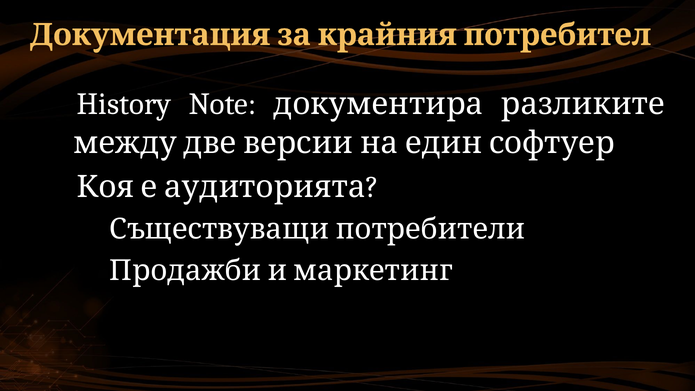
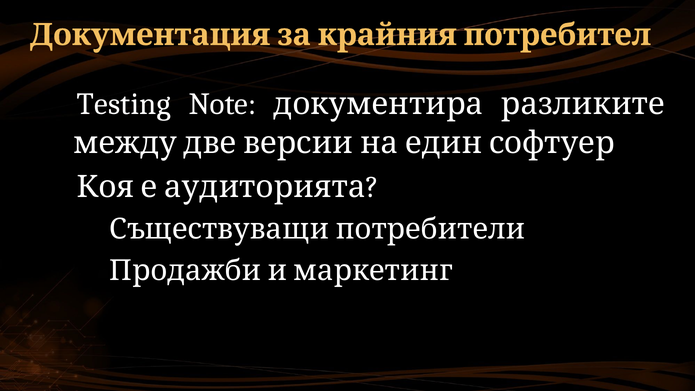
History: History -> Testing
